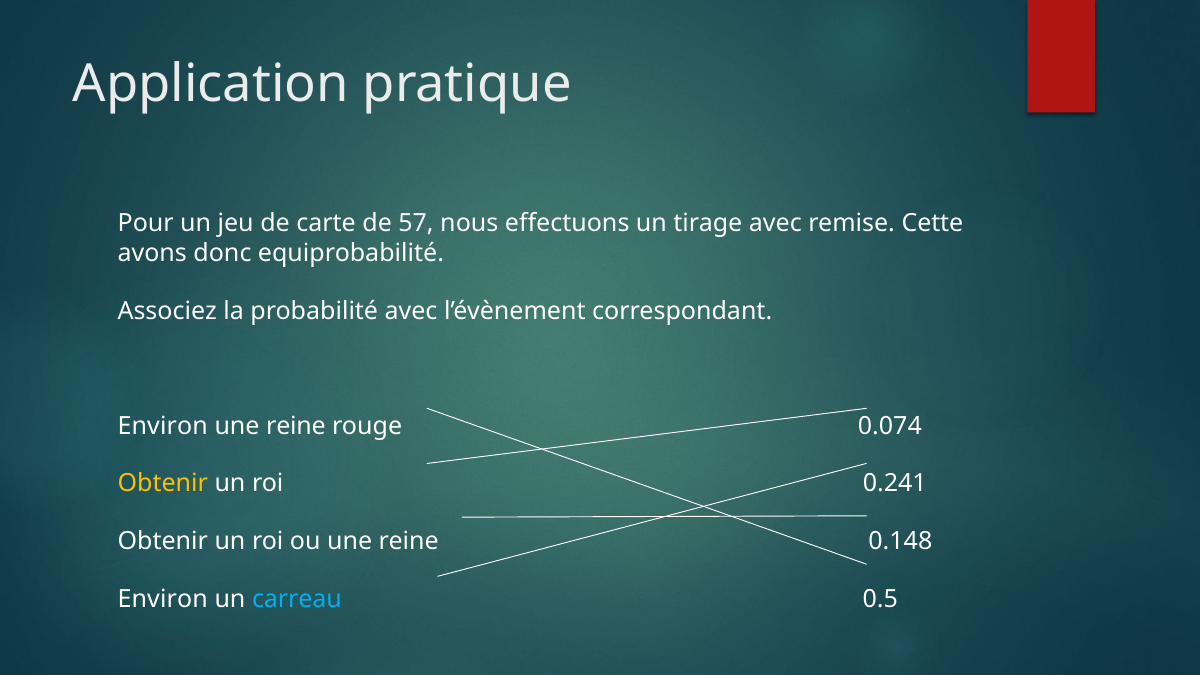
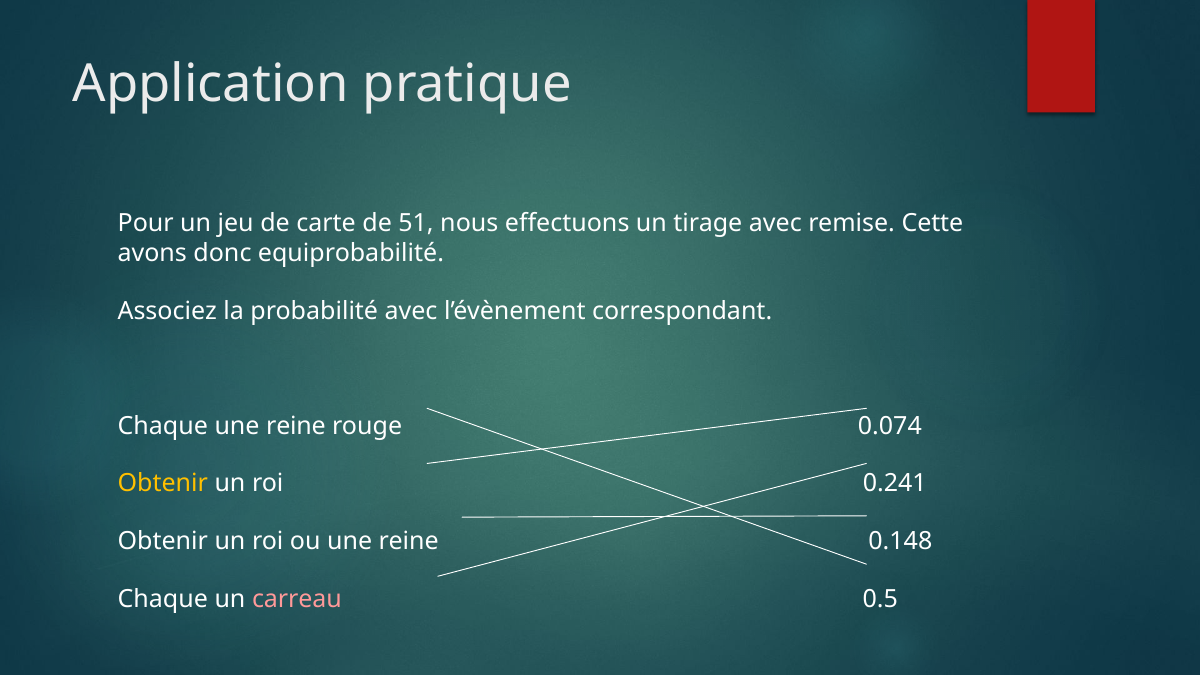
57: 57 -> 51
Environ at (163, 426): Environ -> Chaque
Environ at (163, 599): Environ -> Chaque
carreau colour: light blue -> pink
